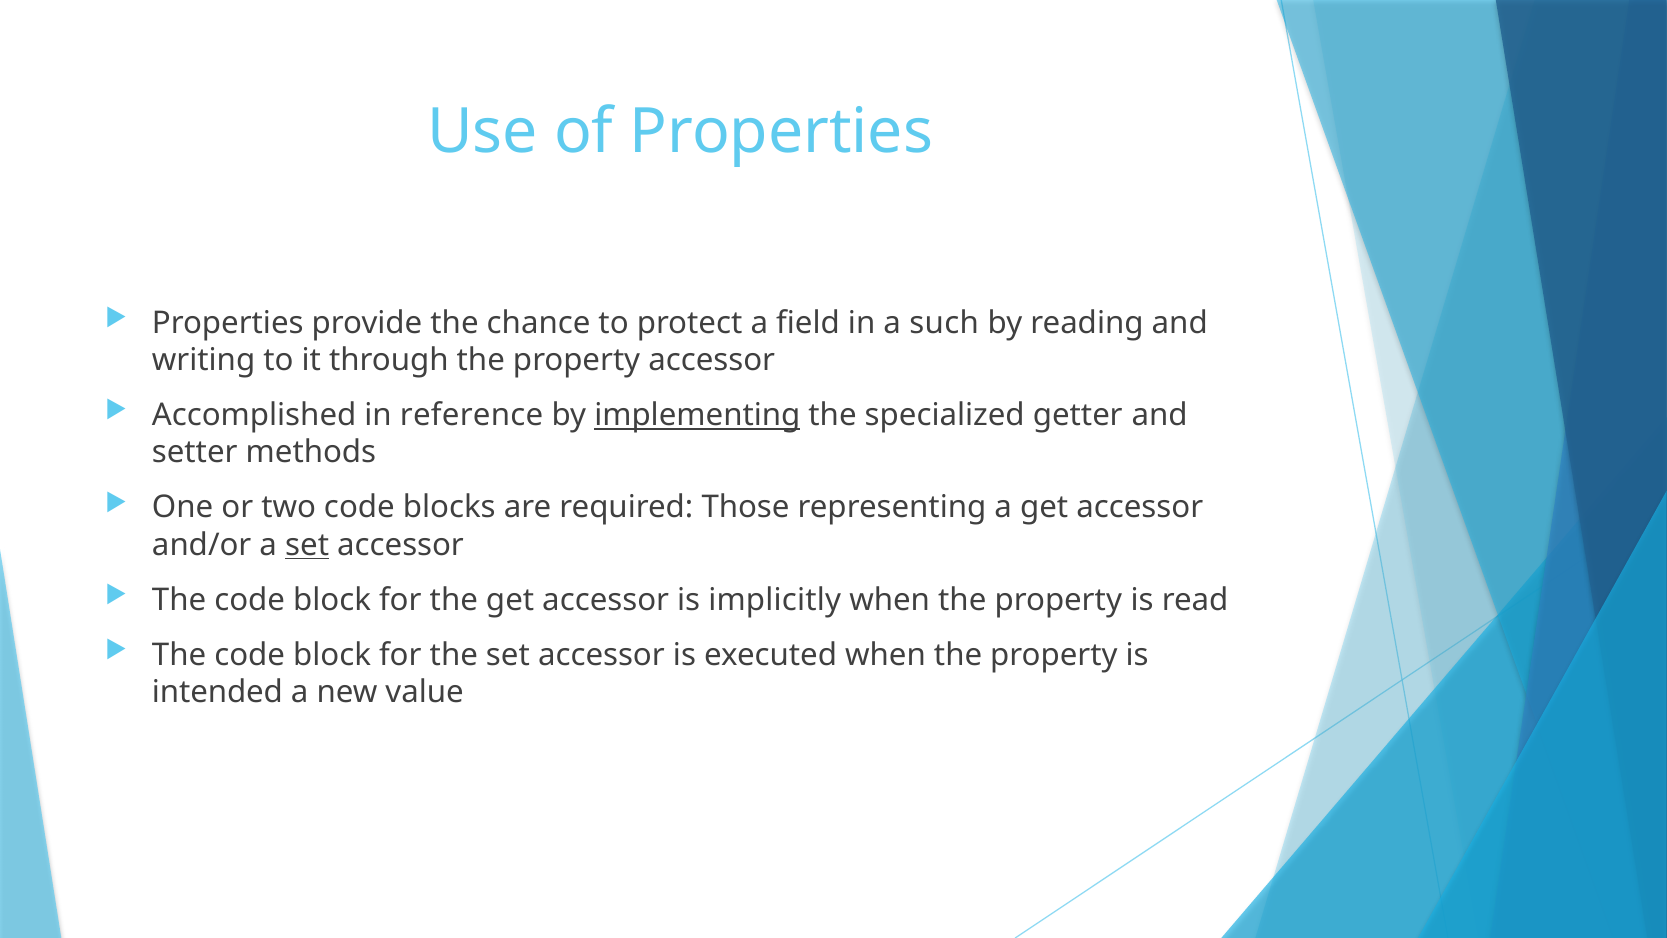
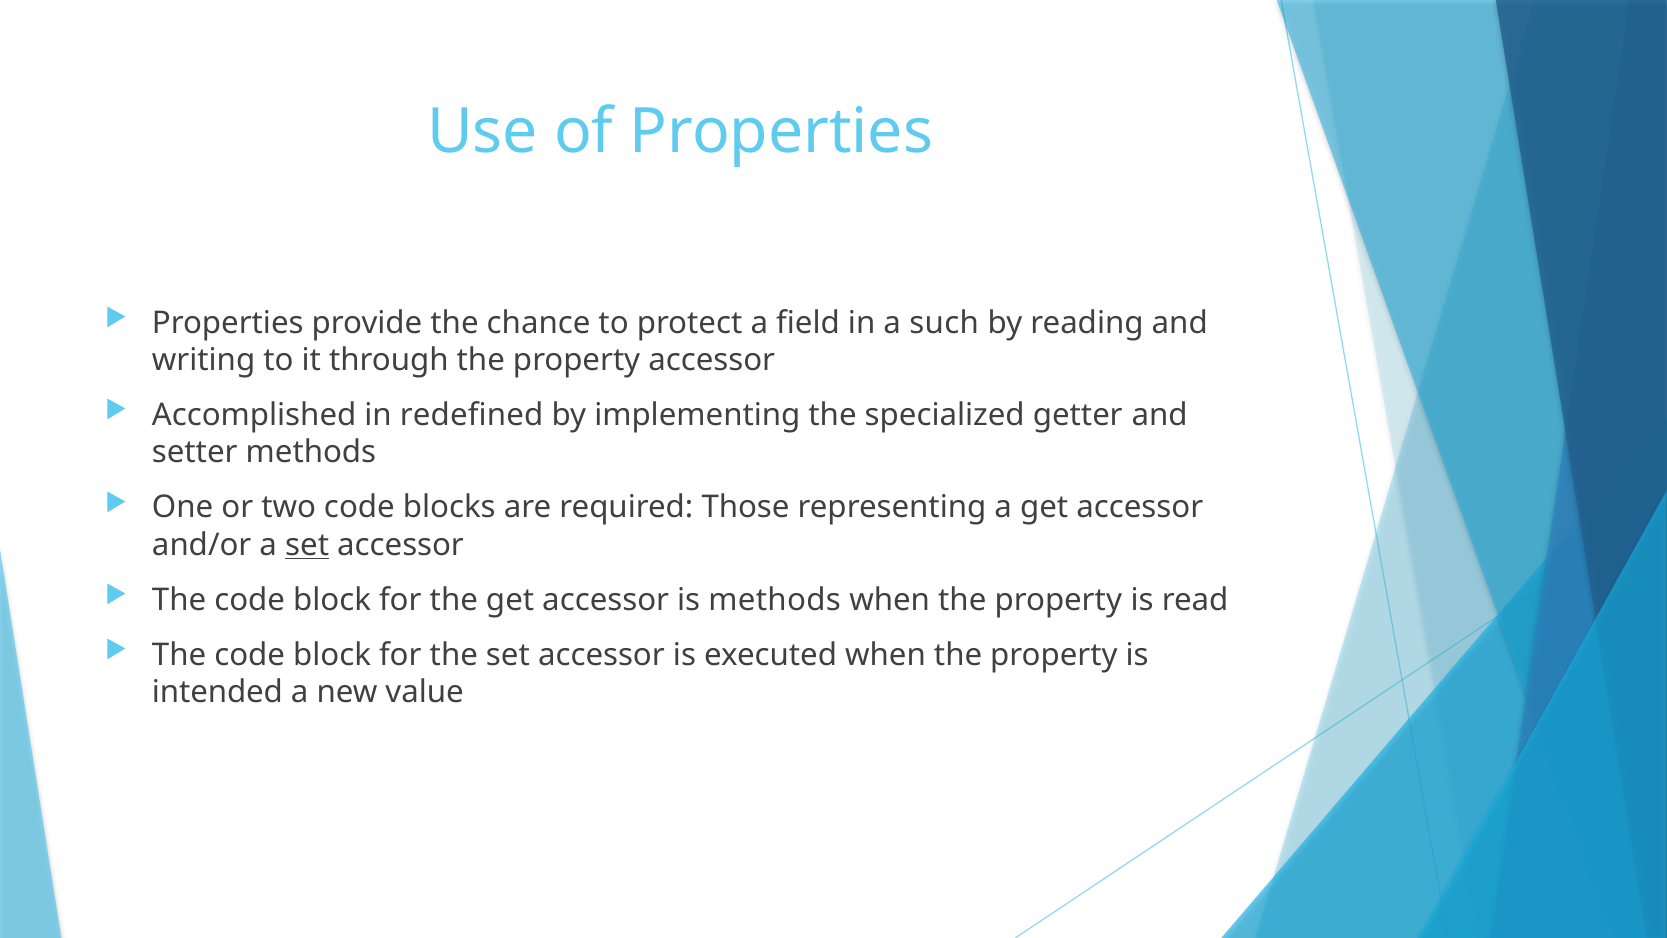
reference: reference -> redefined
implementing underline: present -> none
is implicitly: implicitly -> methods
